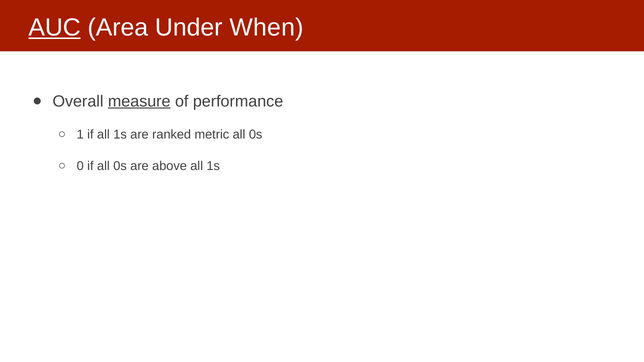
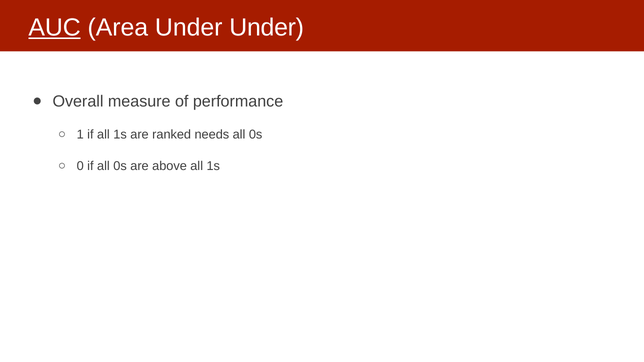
Under When: When -> Under
measure underline: present -> none
metric: metric -> needs
